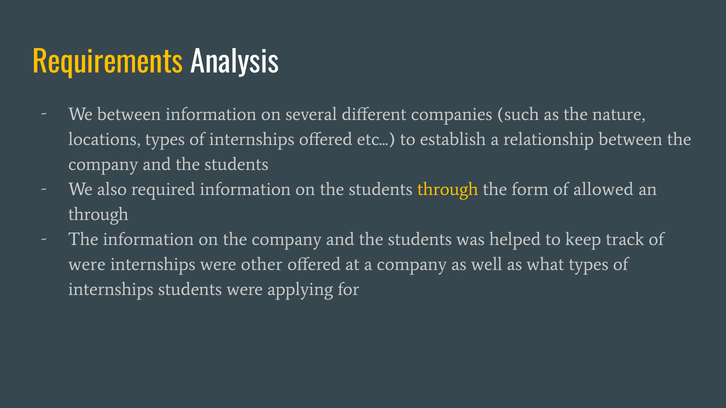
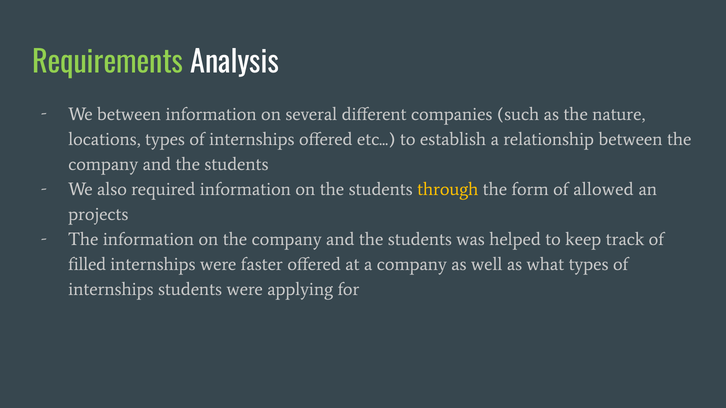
Requirements colour: yellow -> light green
through at (98, 214): through -> projects
were at (87, 264): were -> filled
other: other -> faster
